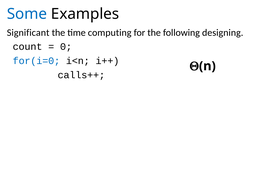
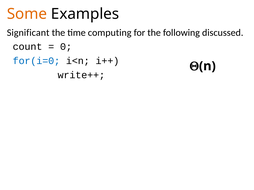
Some colour: blue -> orange
designing: designing -> discussed
calls++: calls++ -> write++
